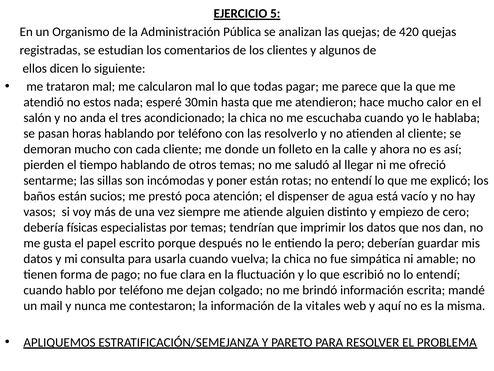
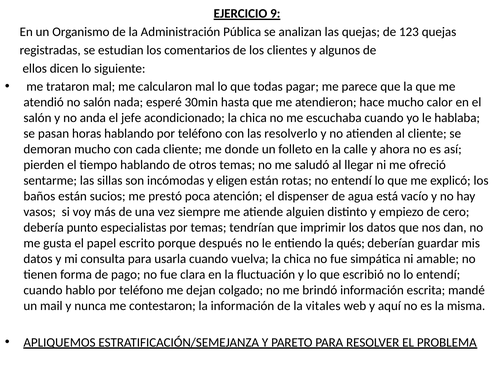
5: 5 -> 9
420: 420 -> 123
no estos: estos -> salón
tres: tres -> jefe
poner: poner -> eligen
físicas: físicas -> punto
pero: pero -> qués
